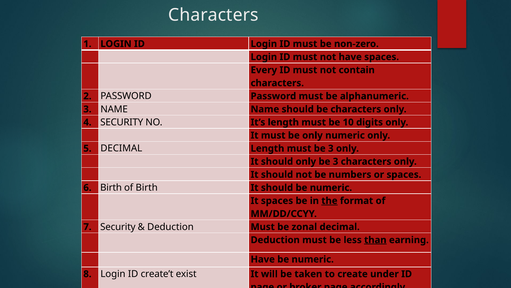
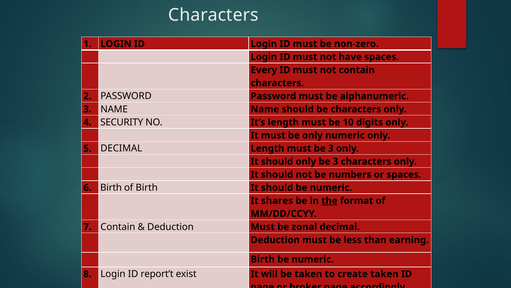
It spaces: spaces -> shares
Security at (118, 226): Security -> Contain
than underline: present -> none
Have at (263, 259): Have -> Birth
create’t: create’t -> report’t
create under: under -> taken
